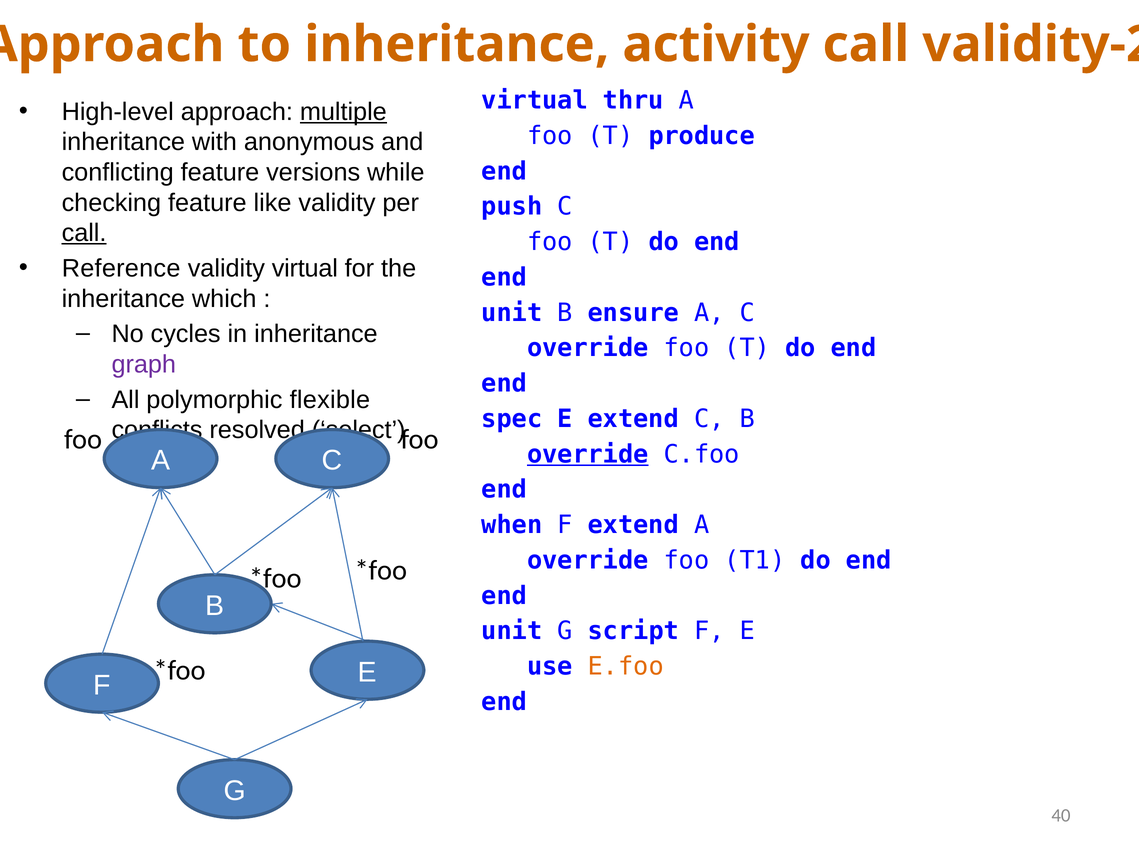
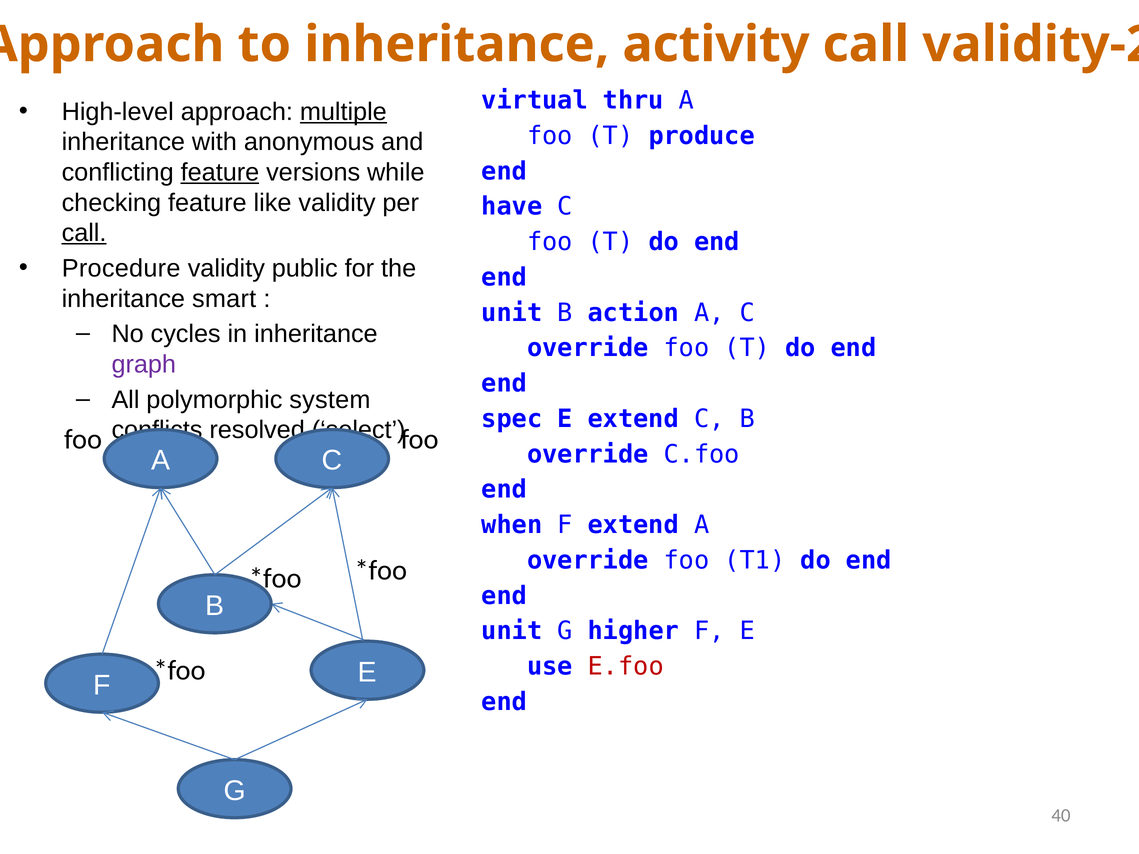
feature at (220, 172) underline: none -> present
push: push -> have
Reference: Reference -> Procedure
validity virtual: virtual -> public
which: which -> smart
ensure: ensure -> action
flexible: flexible -> system
override at (588, 454) underline: present -> none
script: script -> higher
E.foo colour: orange -> red
